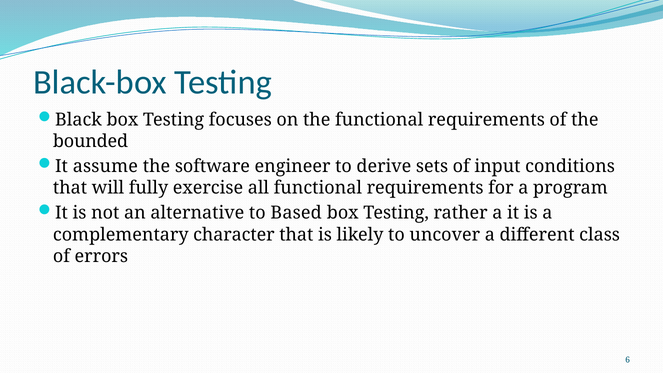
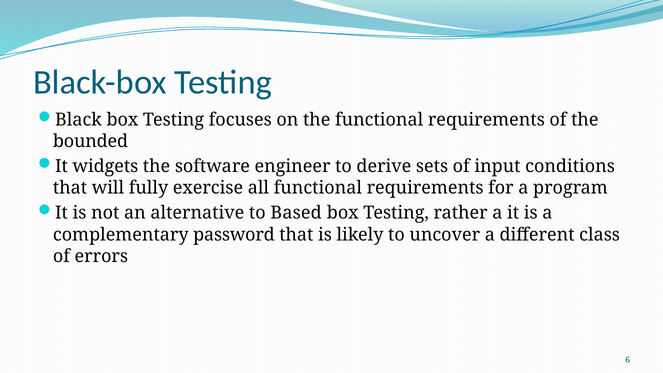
assume: assume -> widgets
character: character -> password
